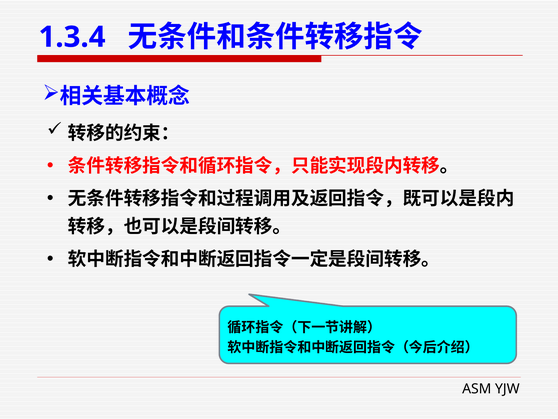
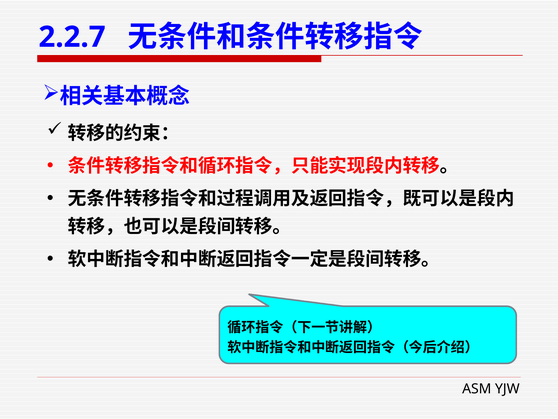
1.3.4: 1.3.4 -> 2.2.7
